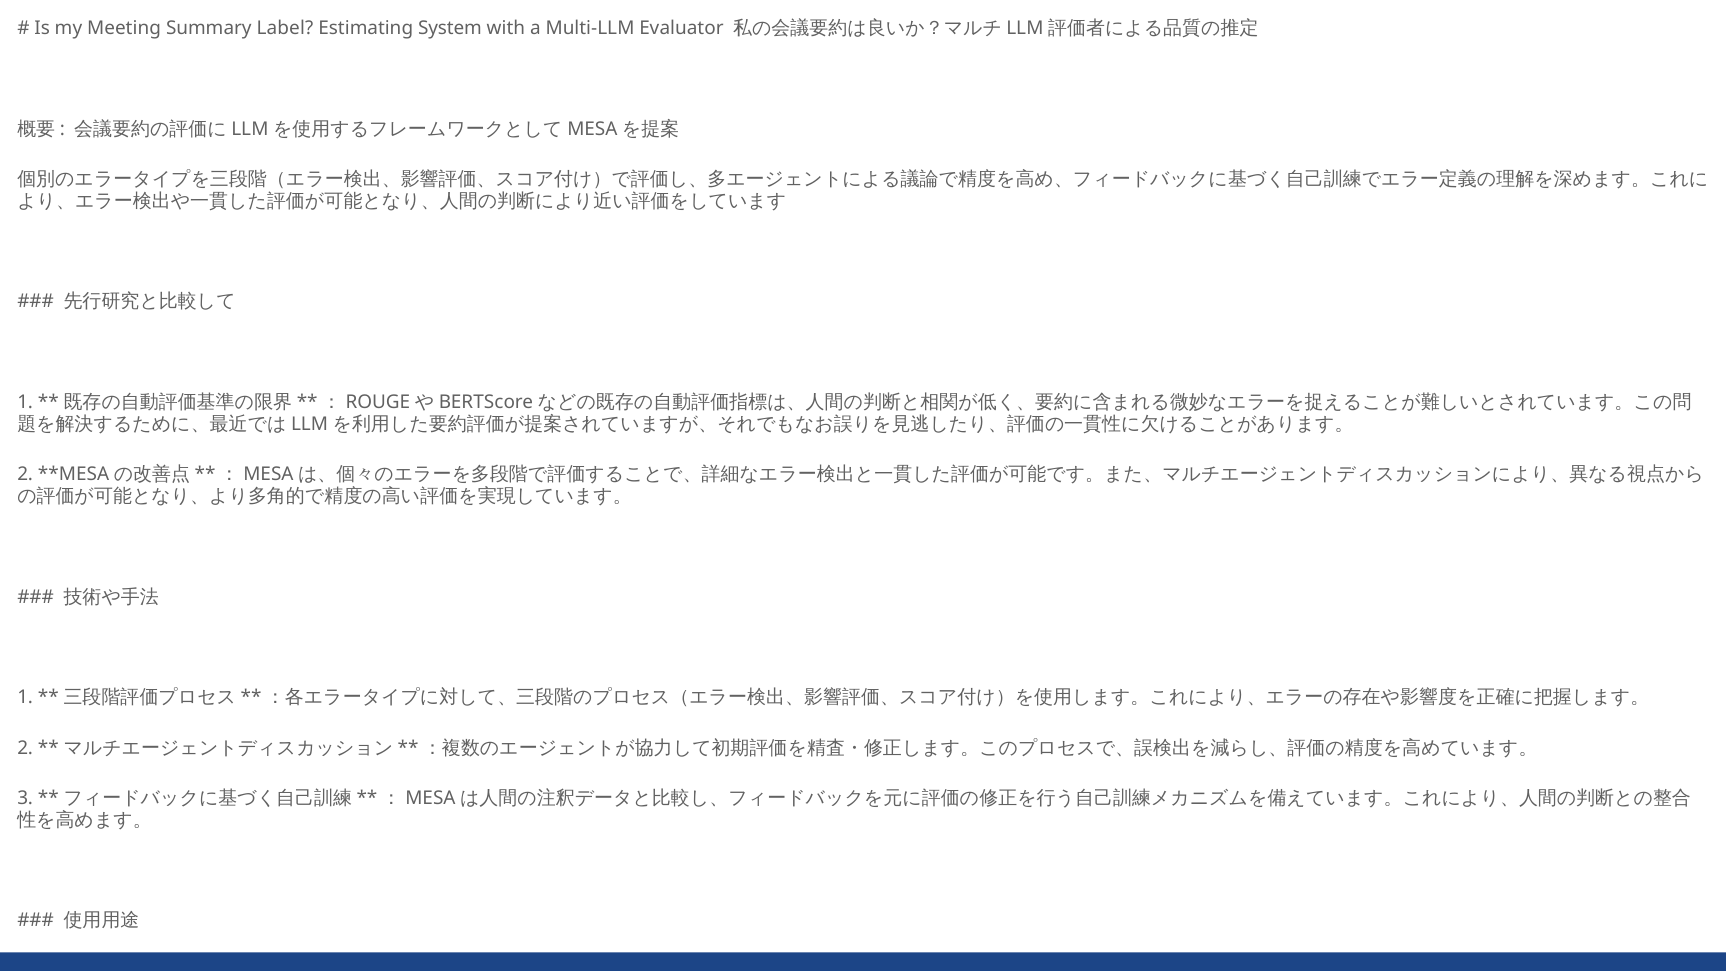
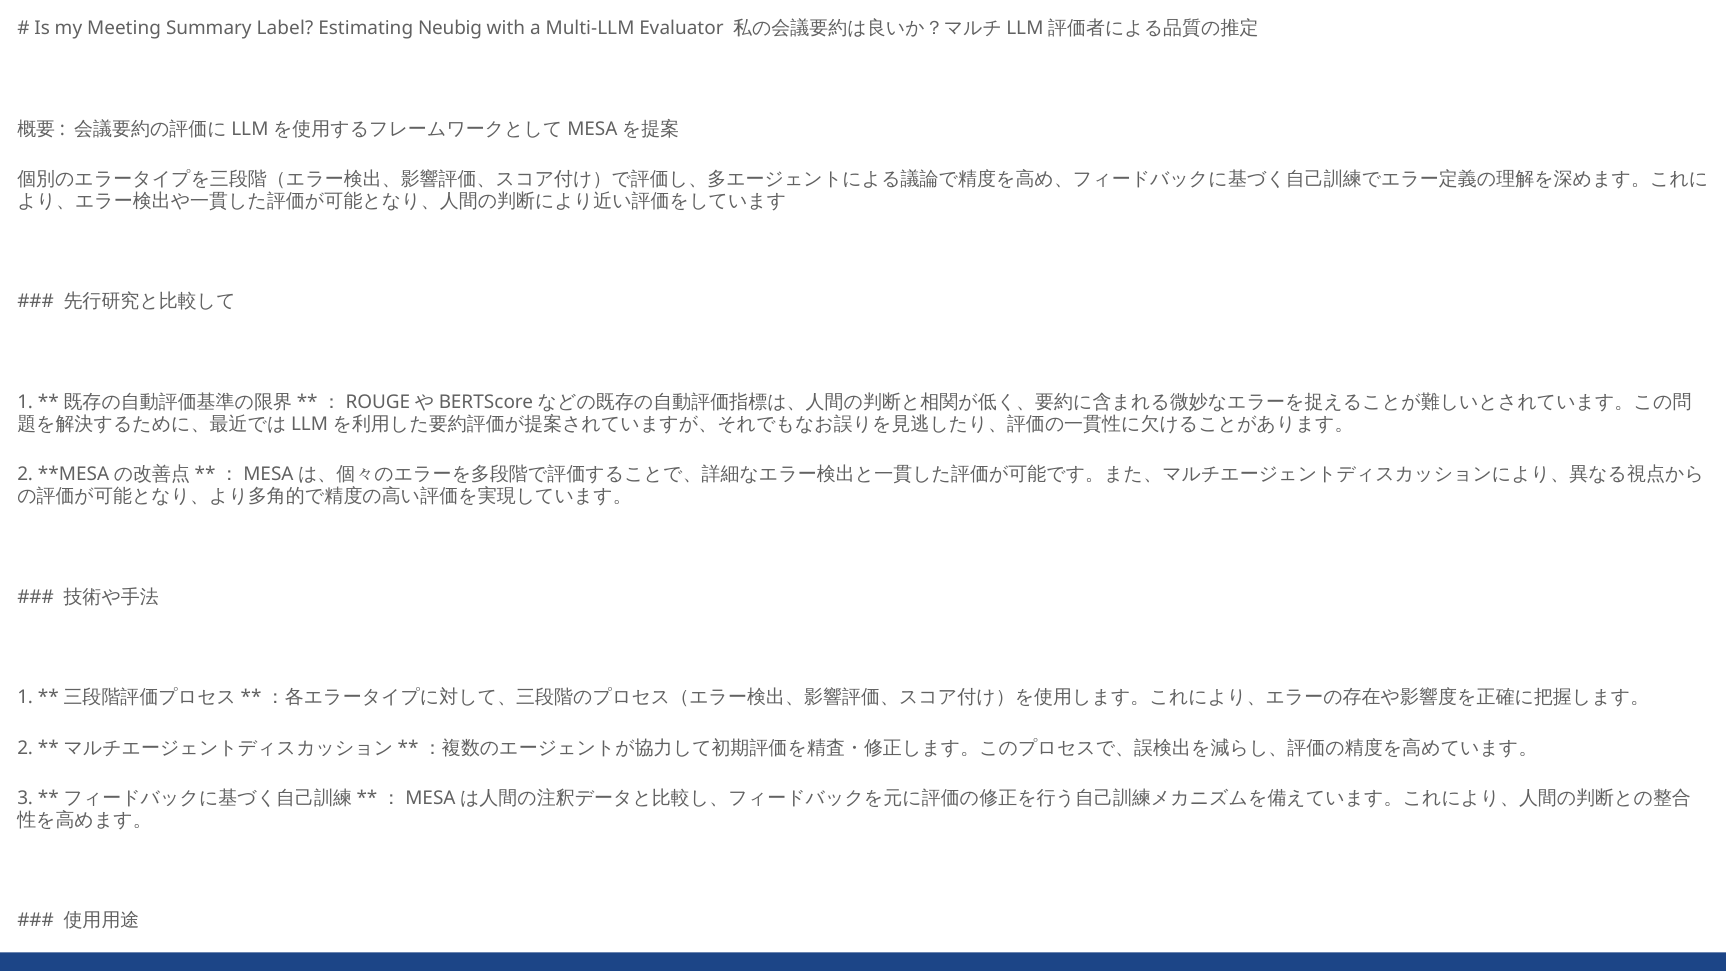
System: System -> Neubig
